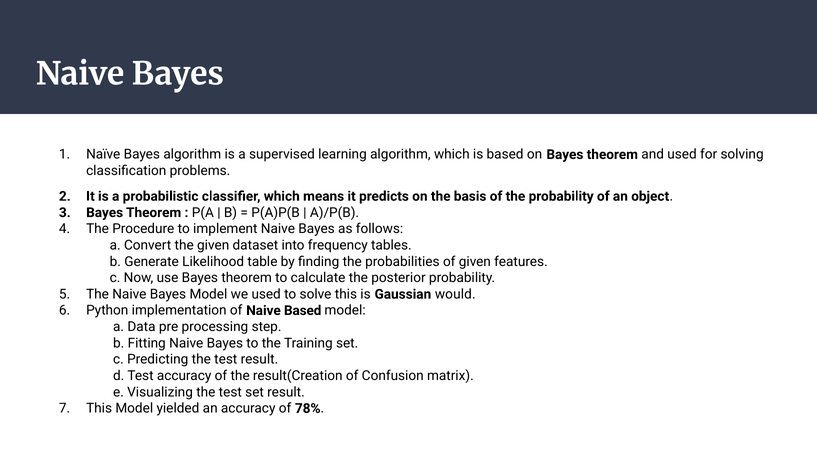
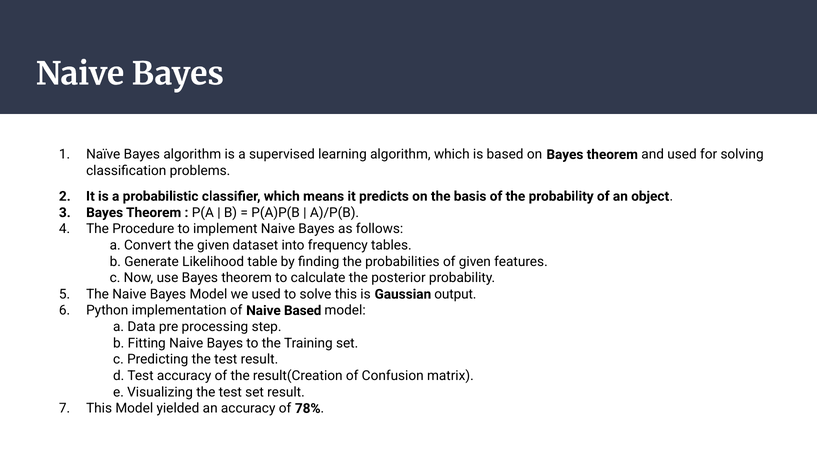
would: would -> output
